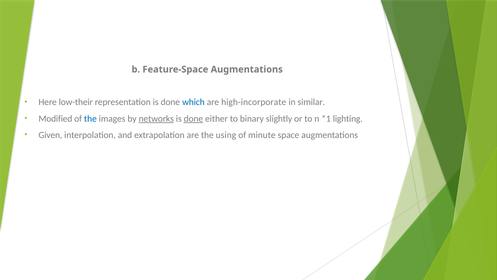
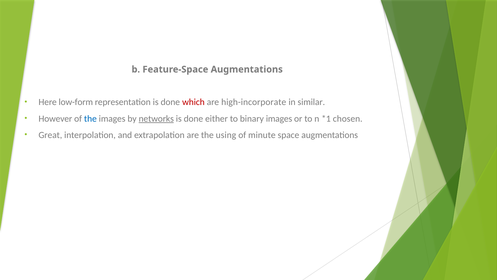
low-their: low-their -> low-form
which colour: blue -> red
Modified: Modified -> However
done at (193, 118) underline: present -> none
binary slightly: slightly -> images
lighting: lighting -> chosen
Given: Given -> Great
